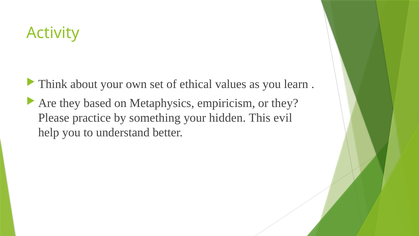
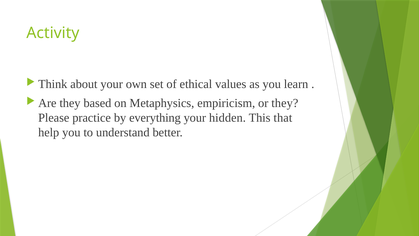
something: something -> everything
evil: evil -> that
